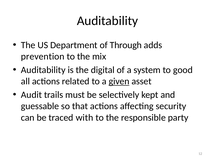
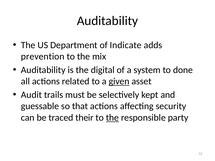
Through: Through -> Indicate
good: good -> done
with: with -> their
the at (112, 118) underline: none -> present
